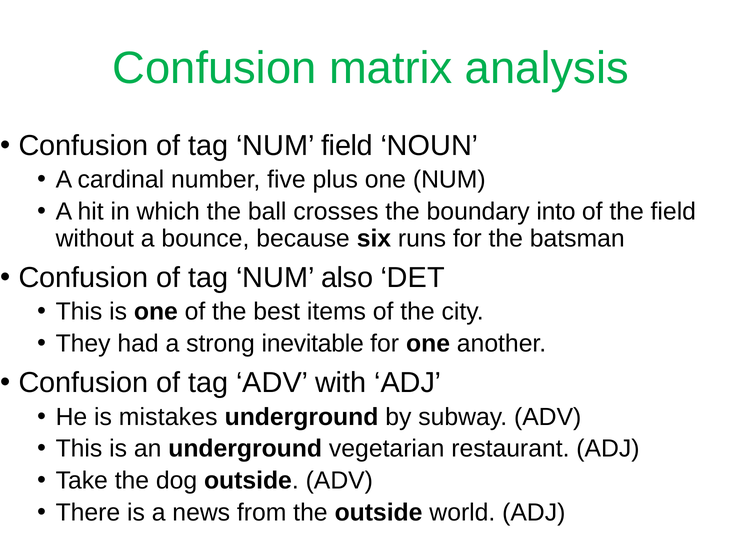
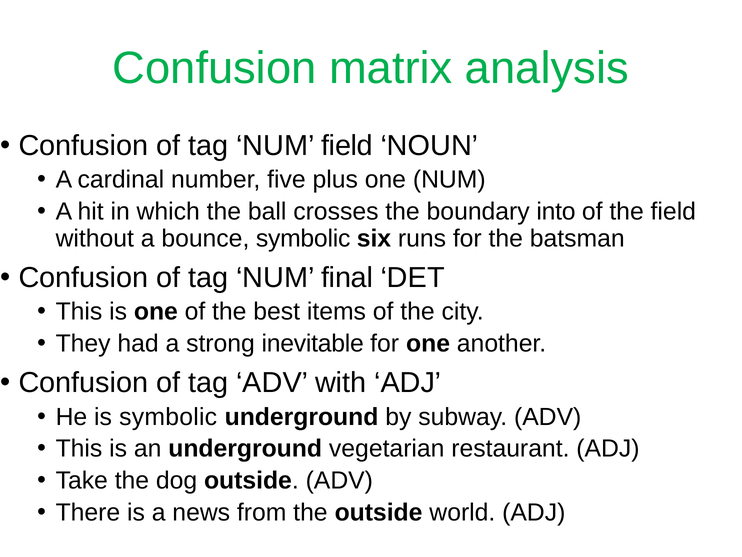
bounce because: because -> symbolic
also: also -> final
is mistakes: mistakes -> symbolic
